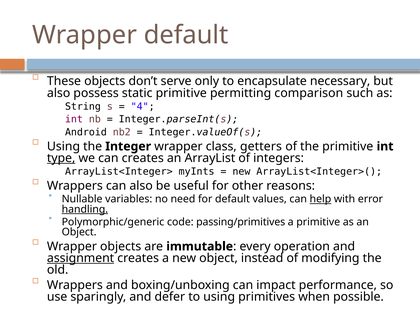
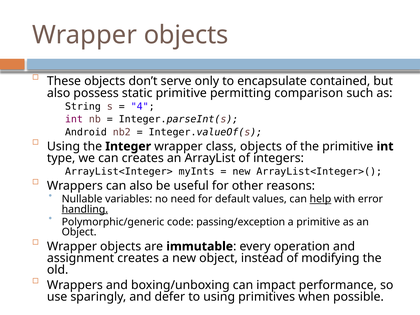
default at (186, 35): default -> objects
necessary: necessary -> contained
class getters: getters -> objects
type underline: present -> none
passing/primitives: passing/primitives -> passing/exception
assignment underline: present -> none
